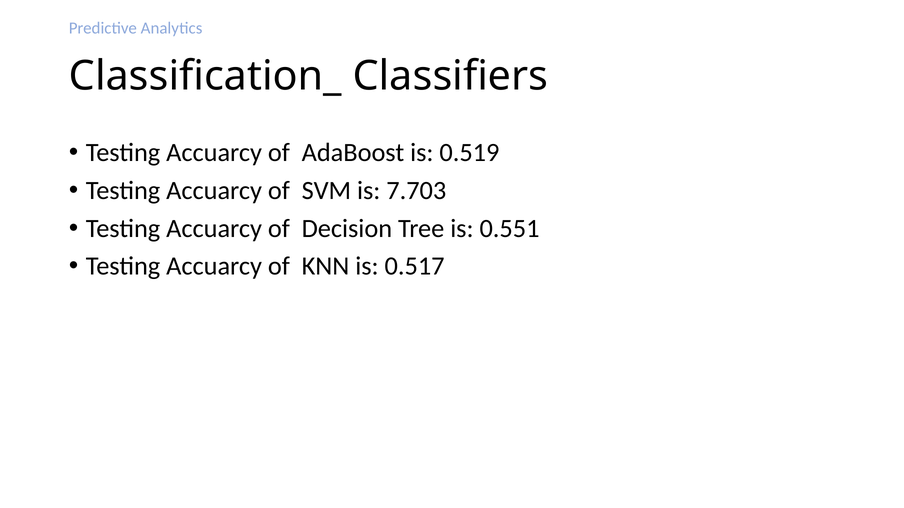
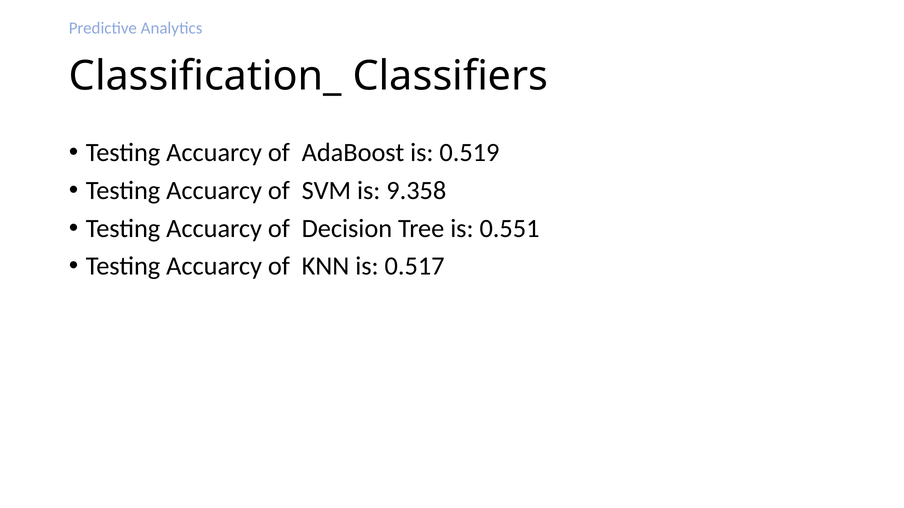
7.703: 7.703 -> 9.358
